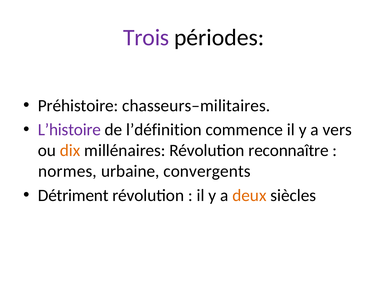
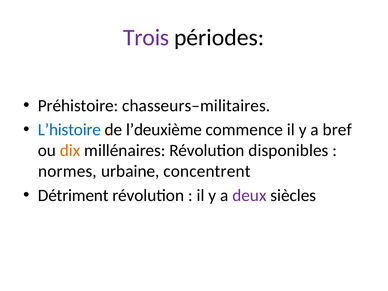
L’histoire colour: purple -> blue
l’définition: l’définition -> l’deuxième
vers: vers -> bref
reconnaître: reconnaître -> disponibles
convergents: convergents -> concentrent
deux colour: orange -> purple
